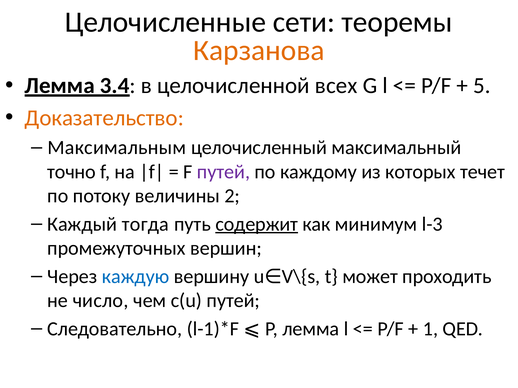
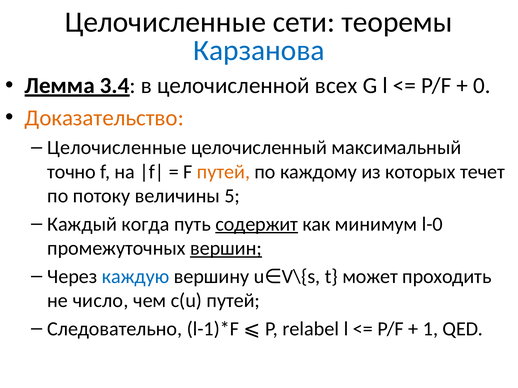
Карзанова colour: orange -> blue
5: 5 -> 0
Максимальным at (117, 148): Максимальным -> Целочисленные
путей at (223, 172) colour: purple -> orange
2: 2 -> 5
тогда: тогда -> когда
l-3: l-3 -> l-0
вершин underline: none -> present
P лемма: лемма -> relabel
